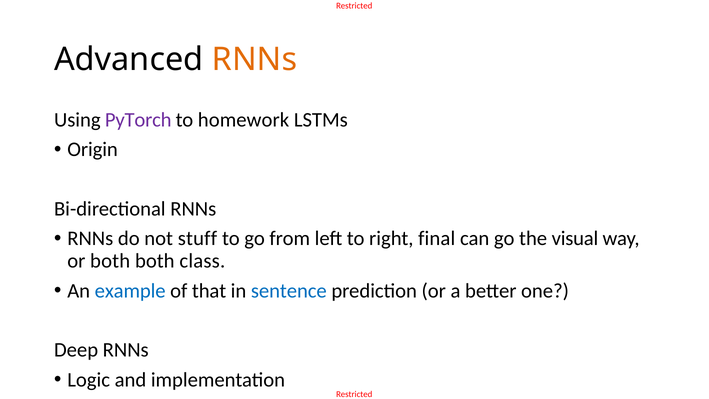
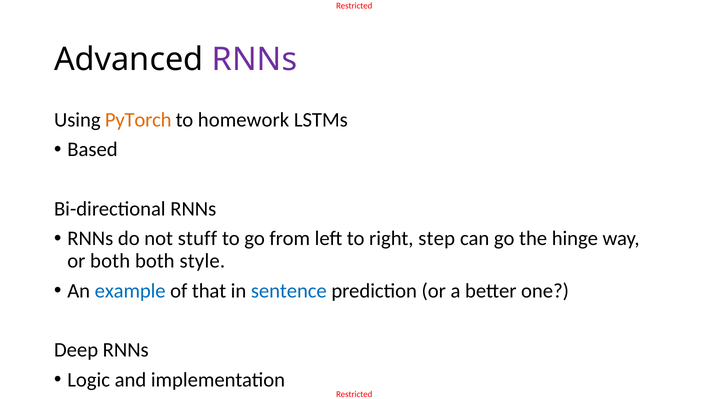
RNNs at (255, 60) colour: orange -> purple
PyTorch colour: purple -> orange
Origin: Origin -> Based
final: final -> step
visual: visual -> hinge
class: class -> style
